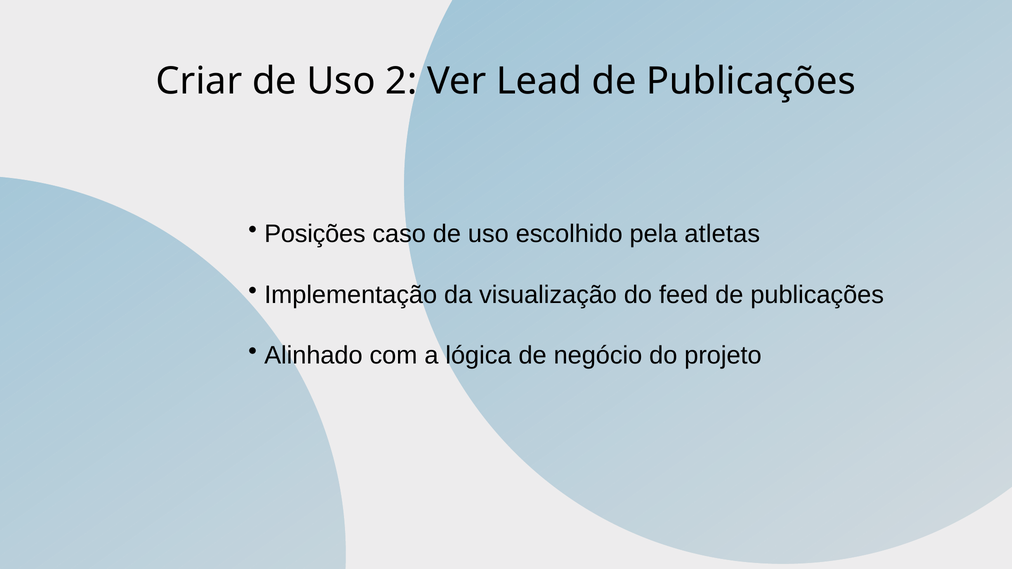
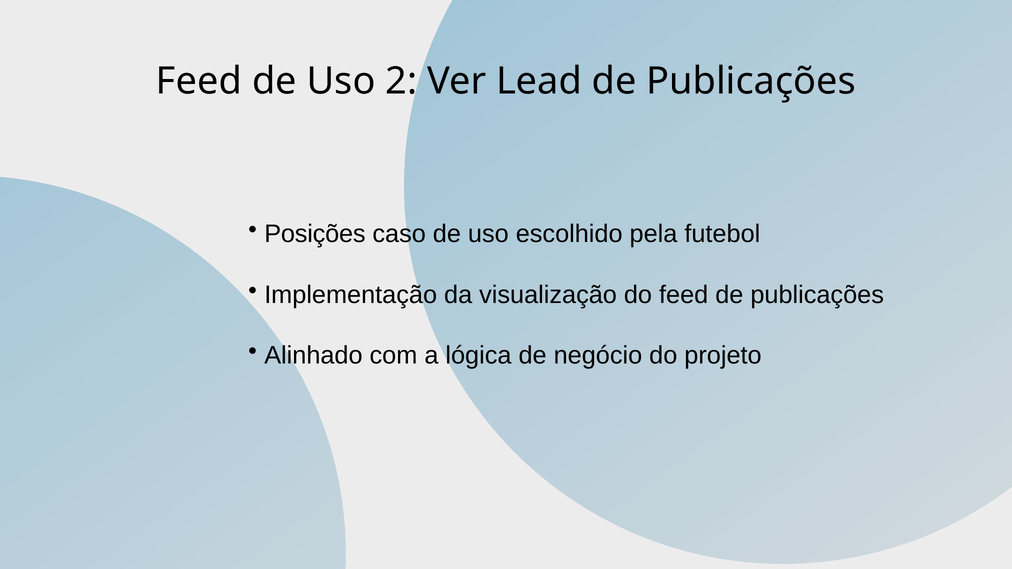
Criar at (199, 81): Criar -> Feed
atletas: atletas -> futebol
